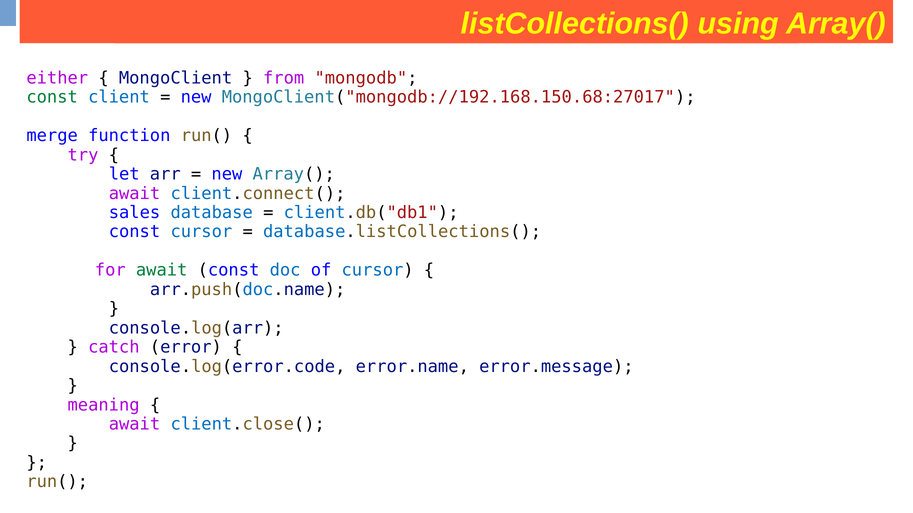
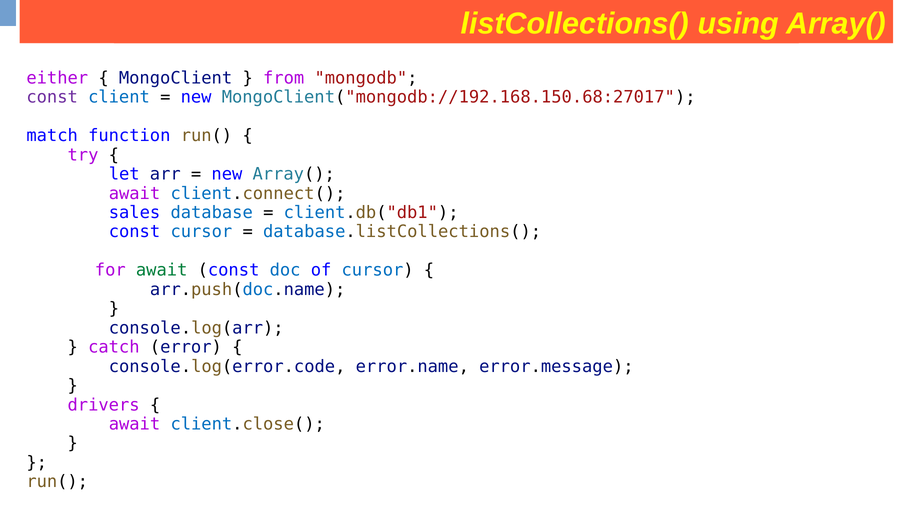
const at (52, 97) colour: green -> purple
merge: merge -> match
meaning: meaning -> drivers
